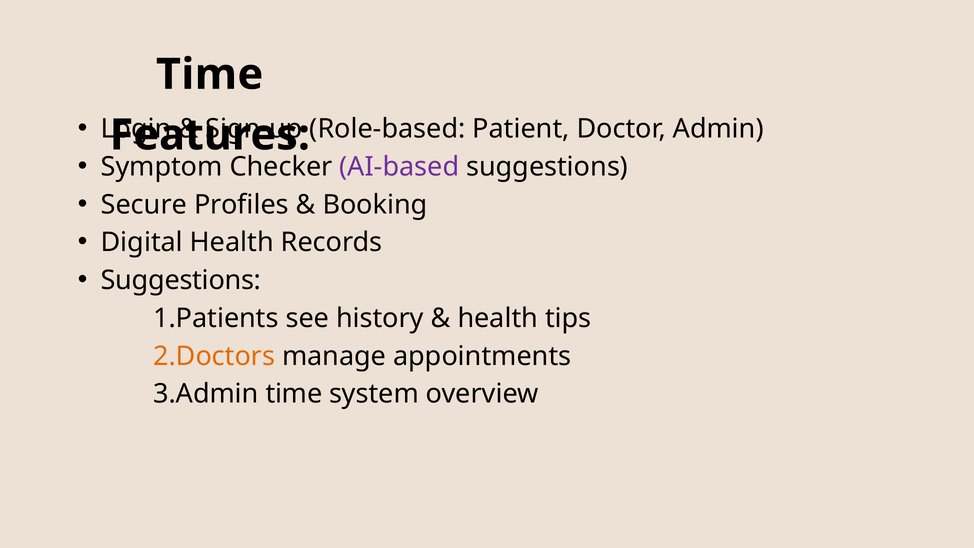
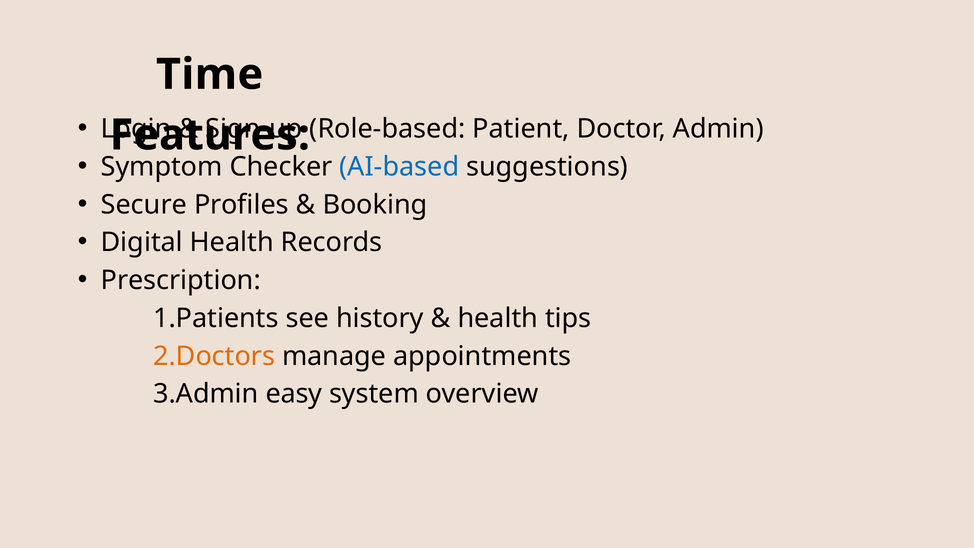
AI-based colour: purple -> blue
Suggestions at (181, 280): Suggestions -> Prescription
3.Admin time: time -> easy
